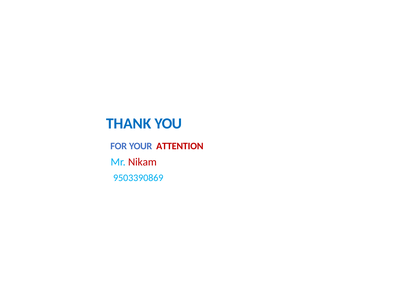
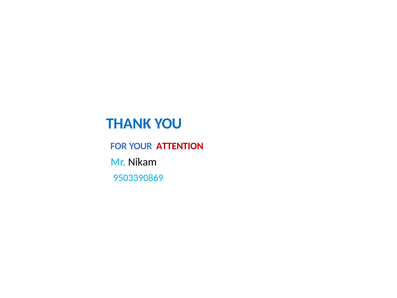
Nikam colour: red -> black
